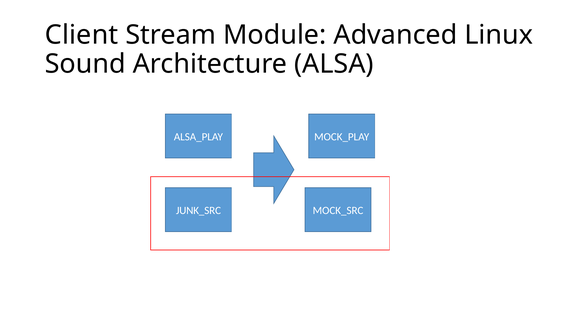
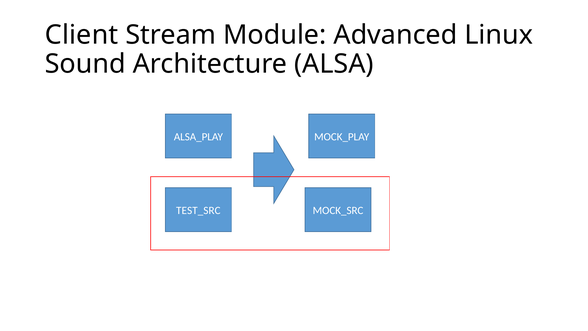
JUNK_SRC: JUNK_SRC -> TEST_SRC
